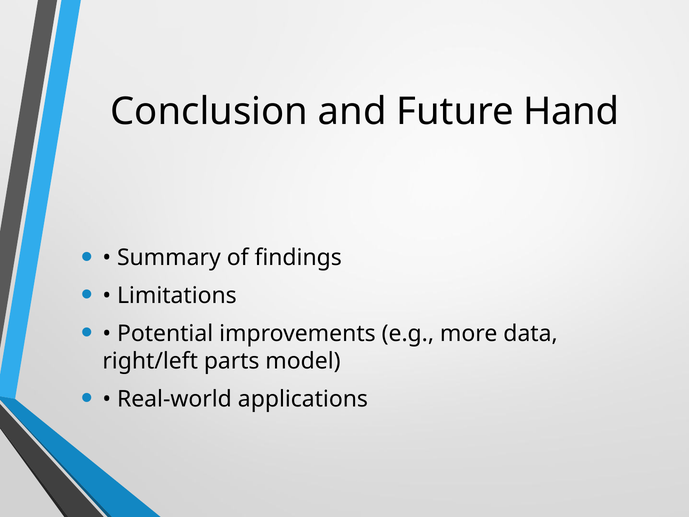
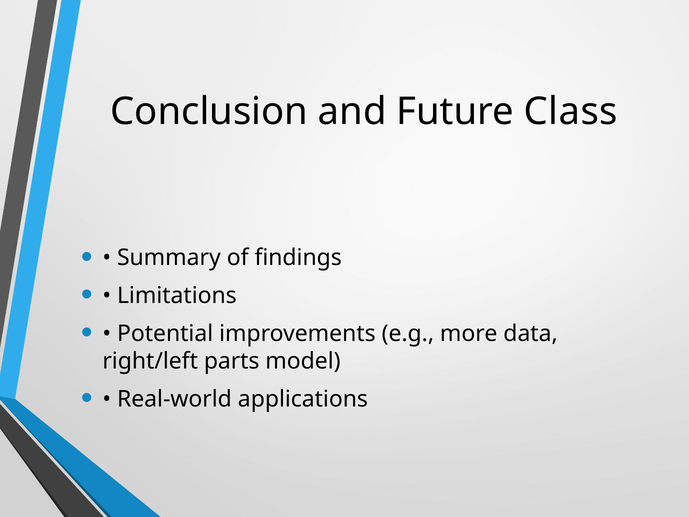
Hand: Hand -> Class
